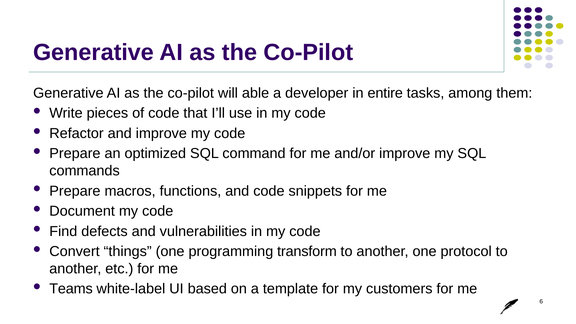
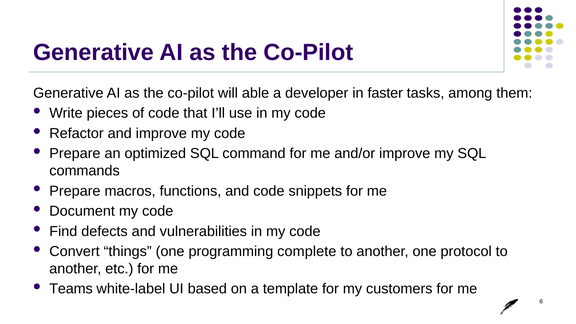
entire: entire -> faster
transform: transform -> complete
